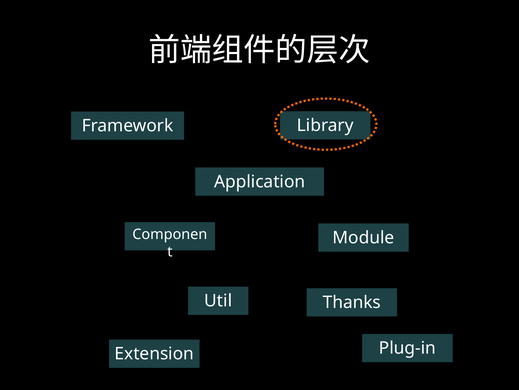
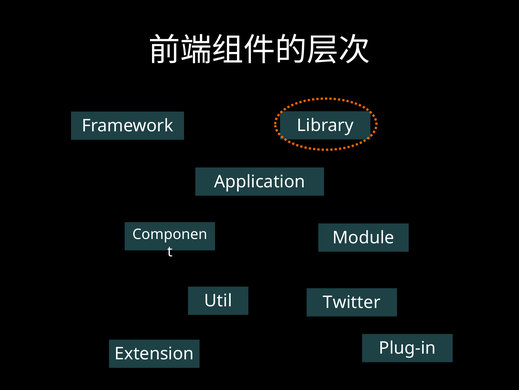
Thanks: Thanks -> Twitter
